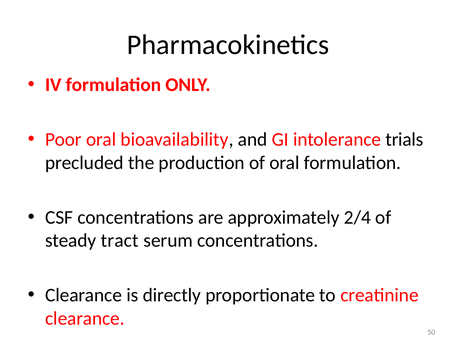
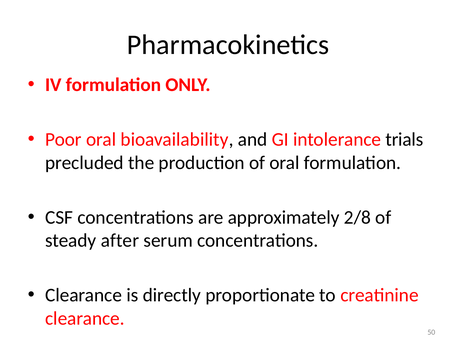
2/4: 2/4 -> 2/8
tract: tract -> after
